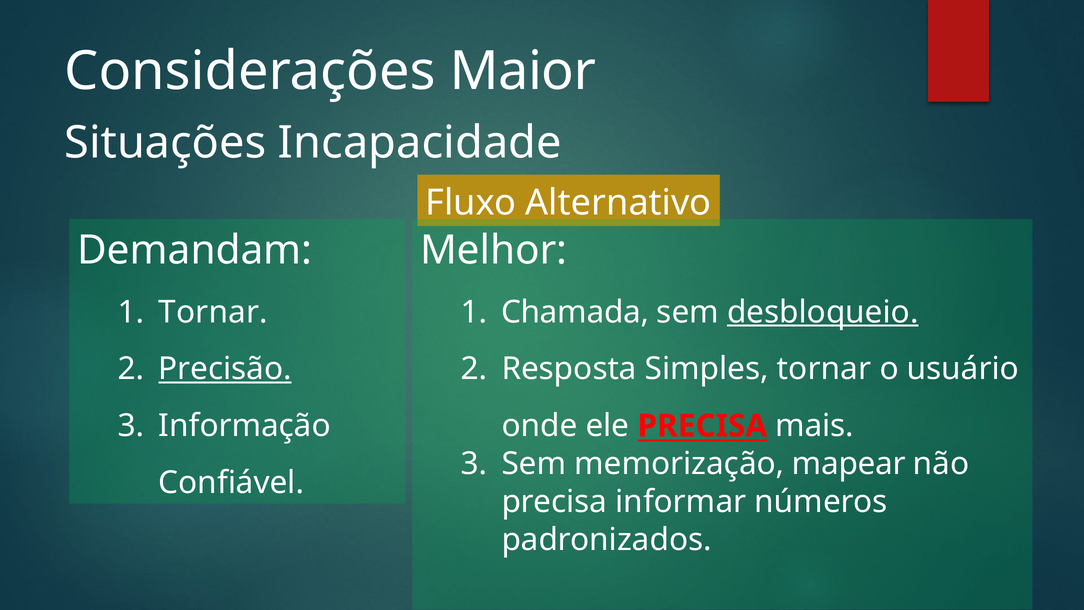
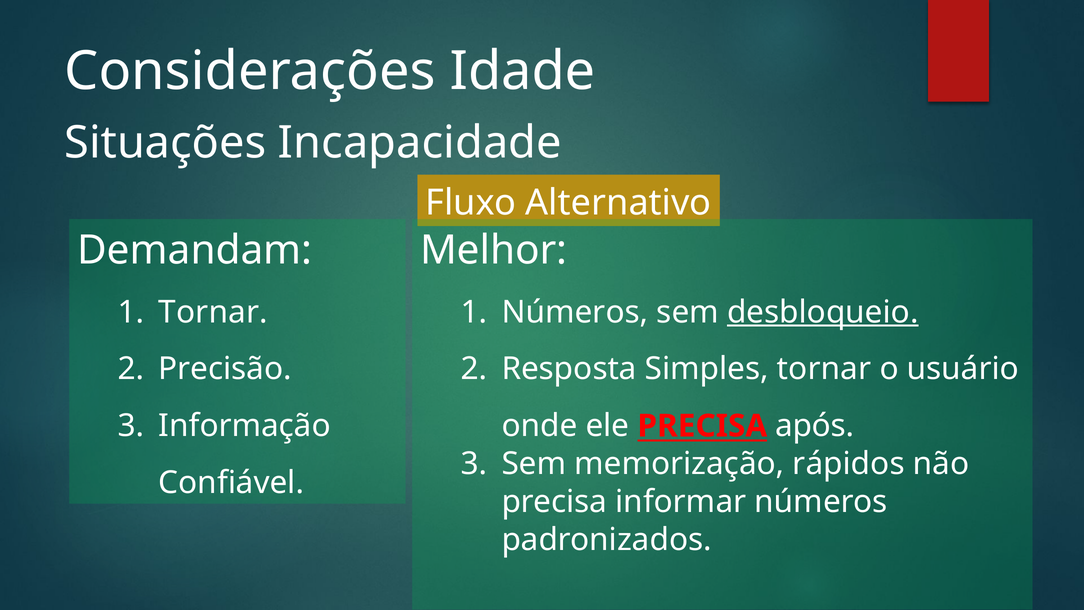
Maior: Maior -> Idade
Chamada at (575, 312): Chamada -> Números
Precisão underline: present -> none
mais: mais -> após
mapear: mapear -> rápidos
